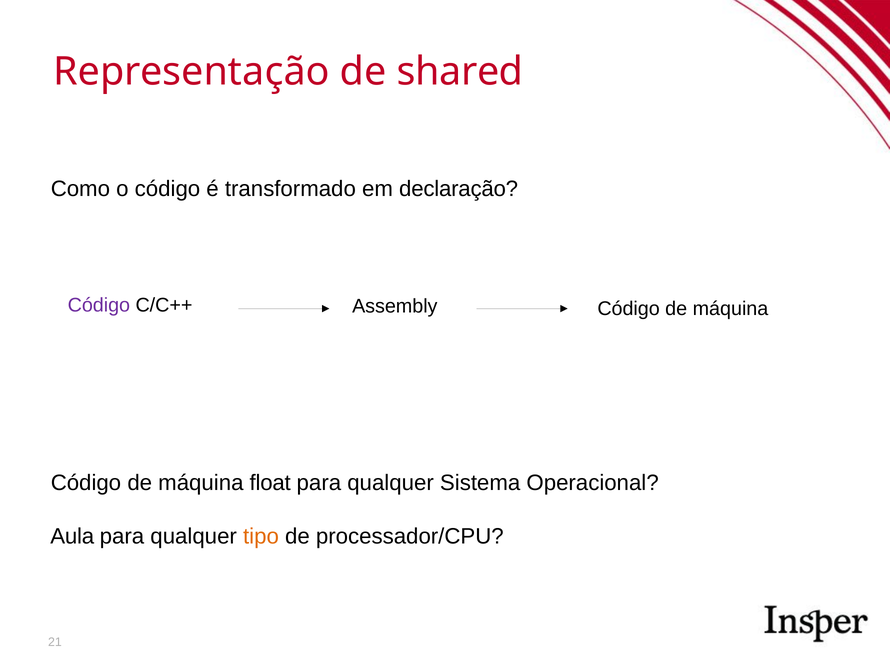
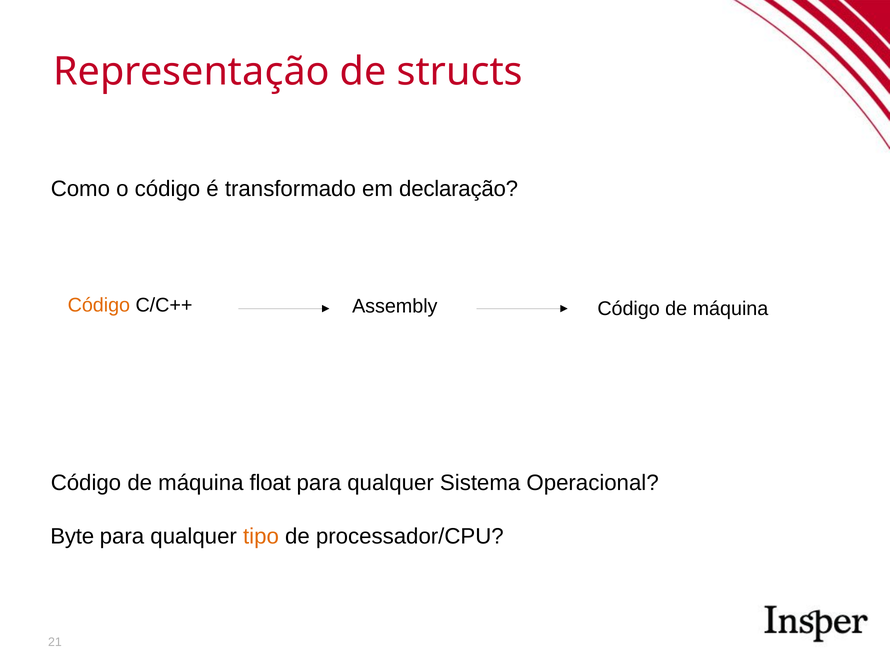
shared: shared -> structs
Código at (99, 305) colour: purple -> orange
Aula: Aula -> Byte
